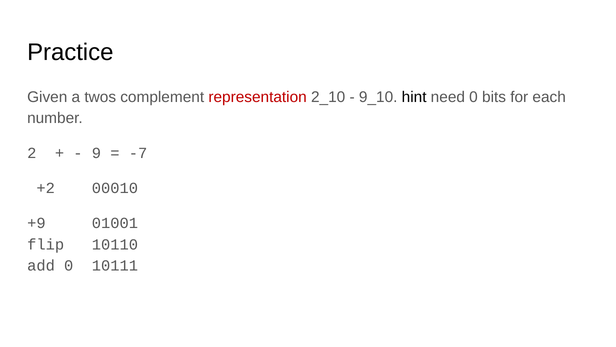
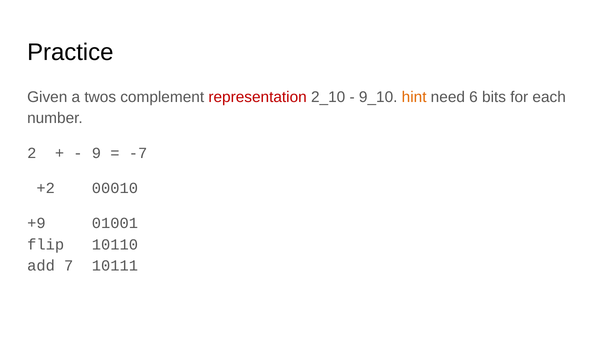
hint colour: black -> orange
need 0: 0 -> 6
add 0: 0 -> 7
